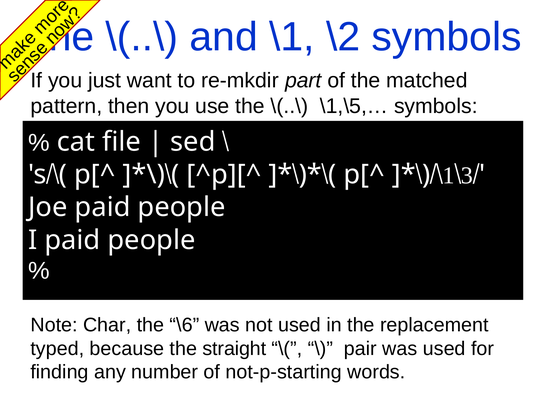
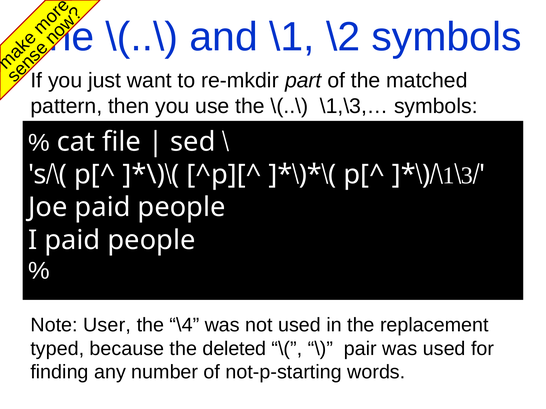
\1,\5,…: \1,\5,… -> \1,\3,…
Char: Char -> User
\6: \6 -> \4
straight: straight -> deleted
